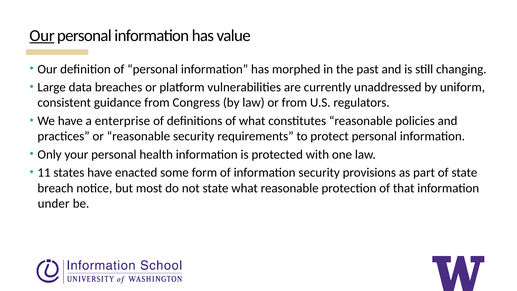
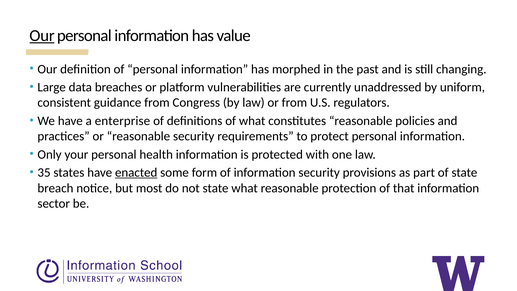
11: 11 -> 35
enacted underline: none -> present
under: under -> sector
